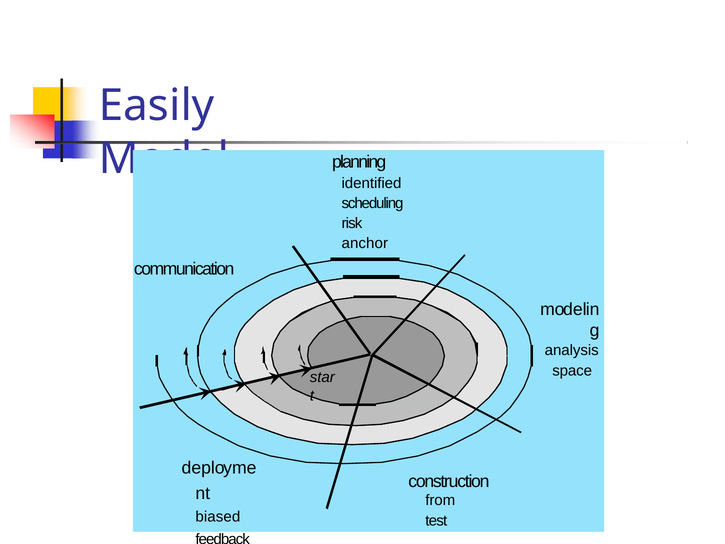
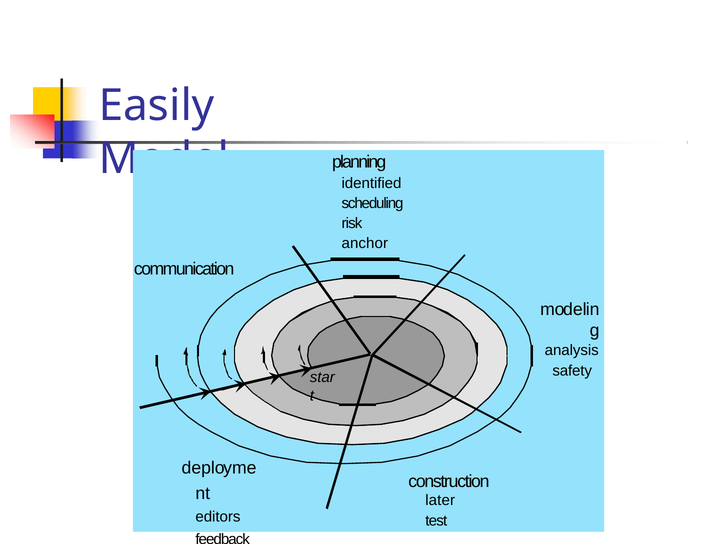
space: space -> safety
from: from -> later
biased: biased -> editors
